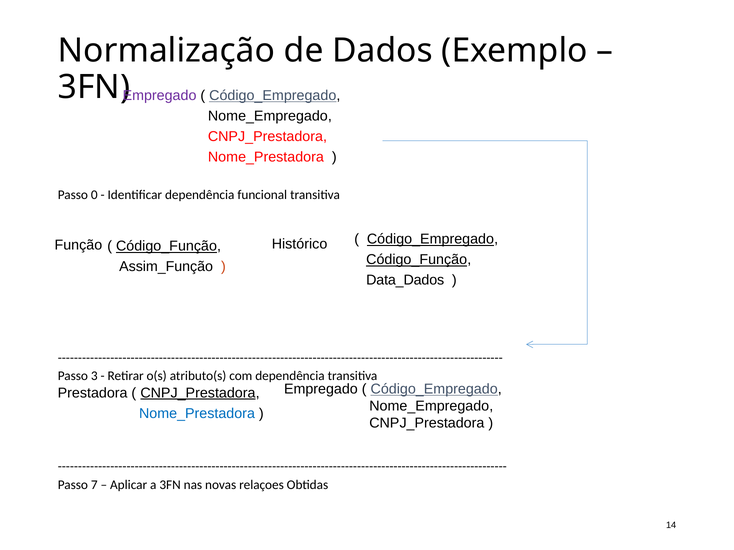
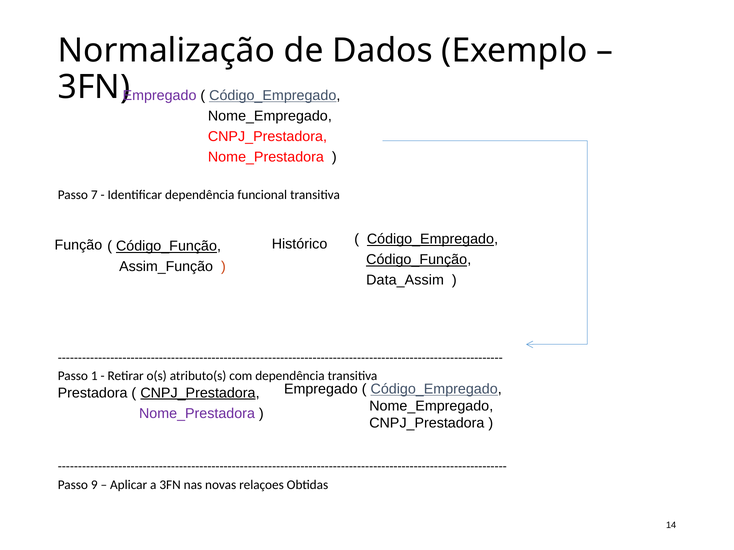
0: 0 -> 7
Data_Dados: Data_Dados -> Data_Assim
3: 3 -> 1
Nome_Prestadora at (197, 414) colour: blue -> purple
7: 7 -> 9
